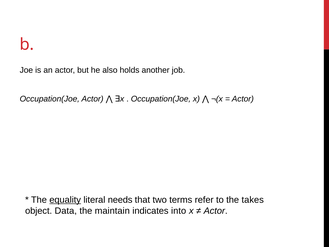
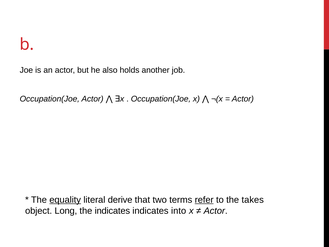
needs: needs -> derive
refer underline: none -> present
Data: Data -> Long
the maintain: maintain -> indicates
